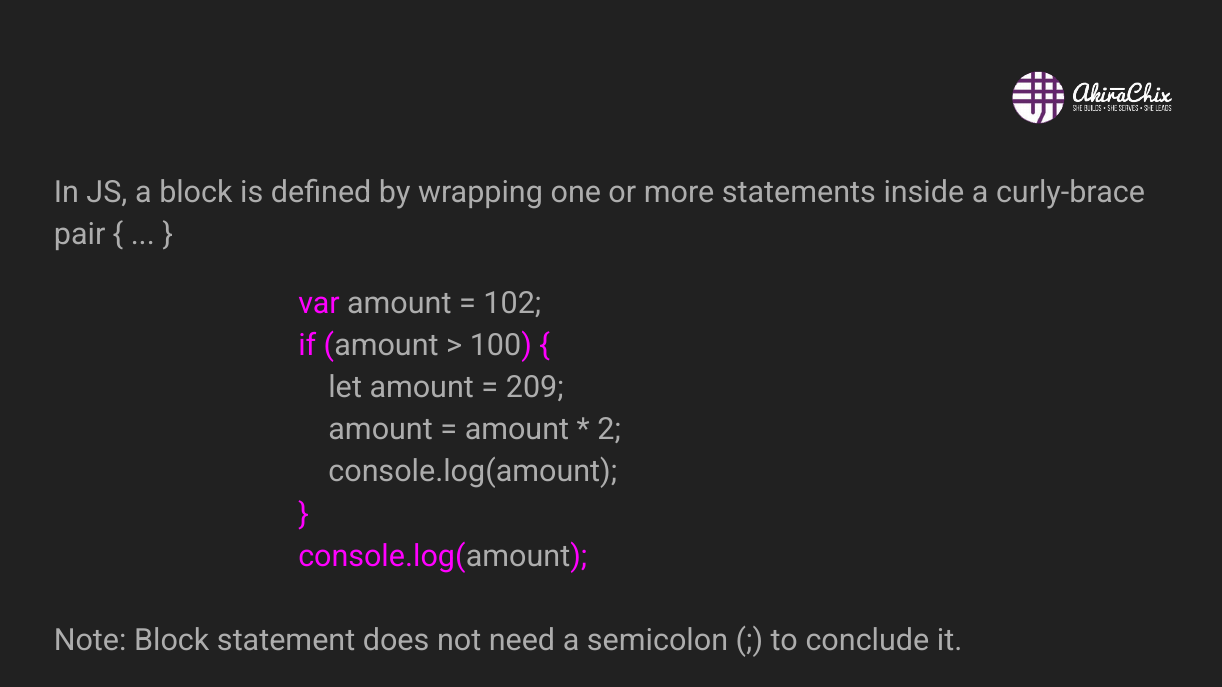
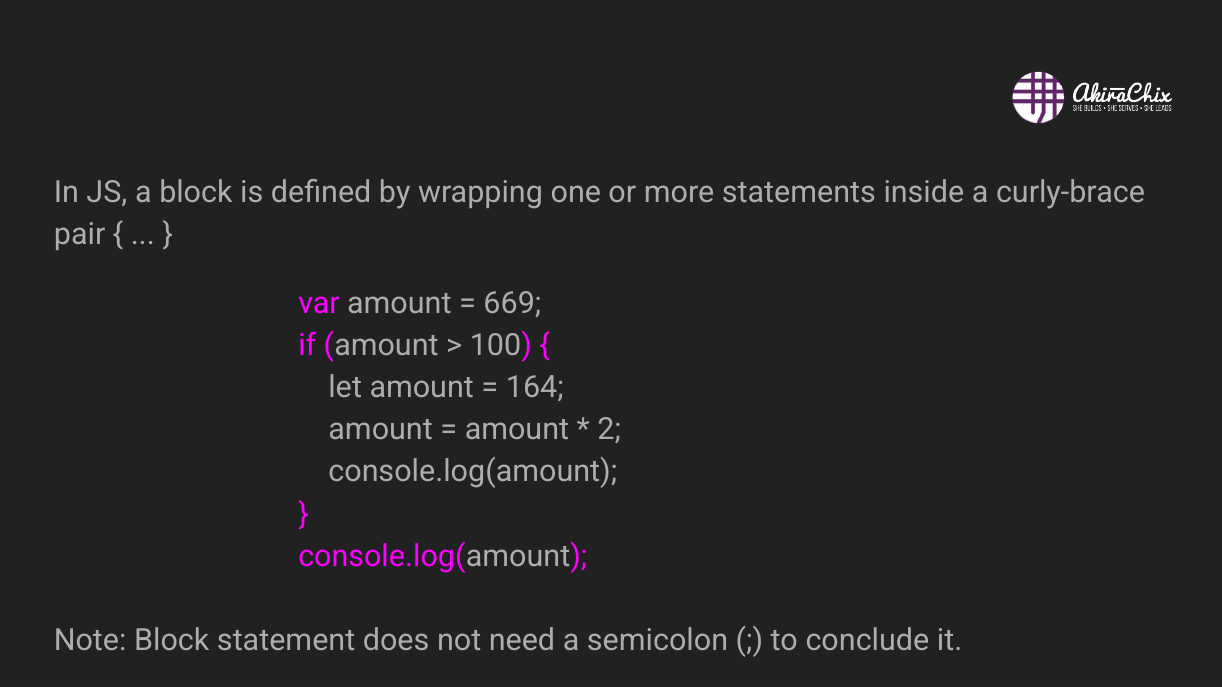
102: 102 -> 669
209: 209 -> 164
